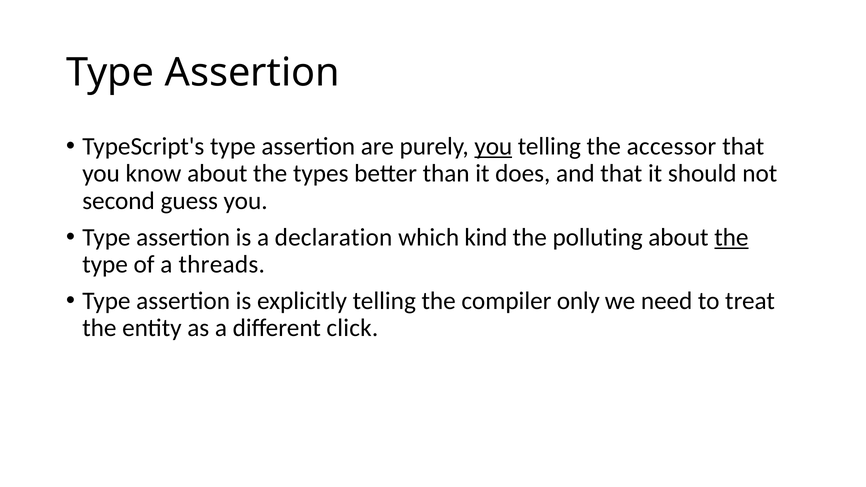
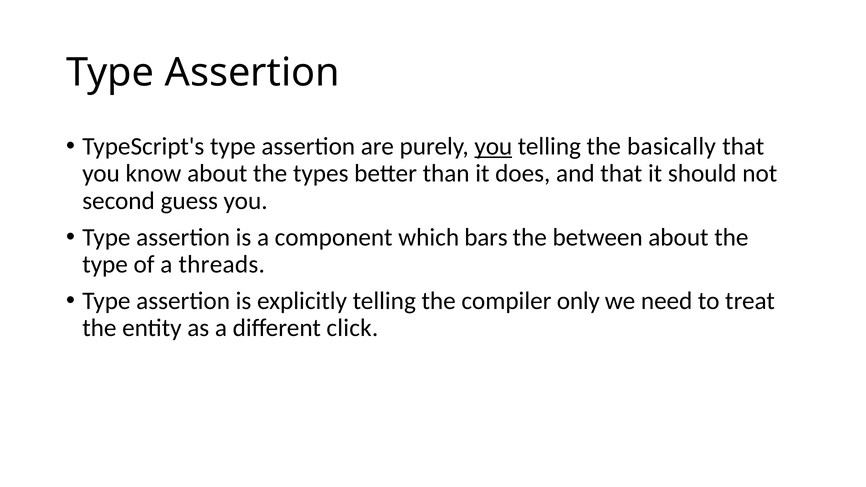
accessor: accessor -> basically
declaration: declaration -> component
kind: kind -> bars
polluting: polluting -> between
the at (731, 237) underline: present -> none
